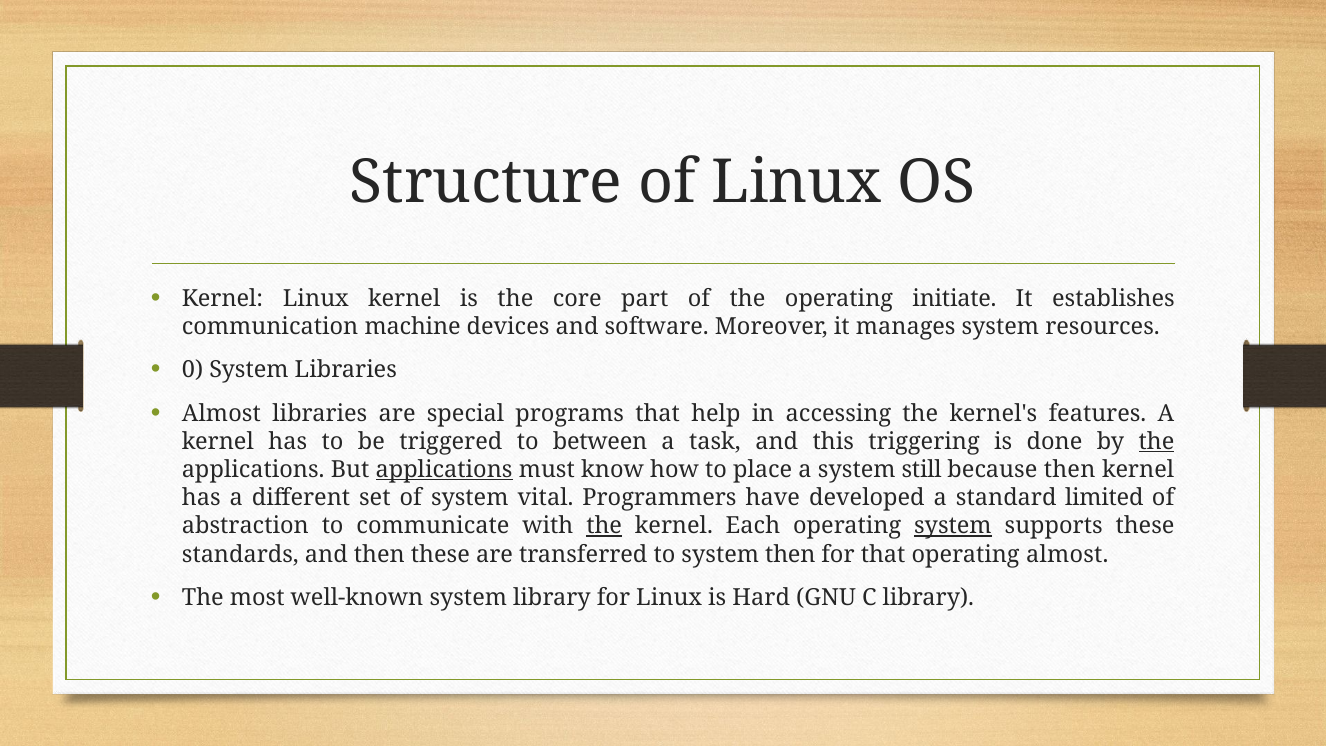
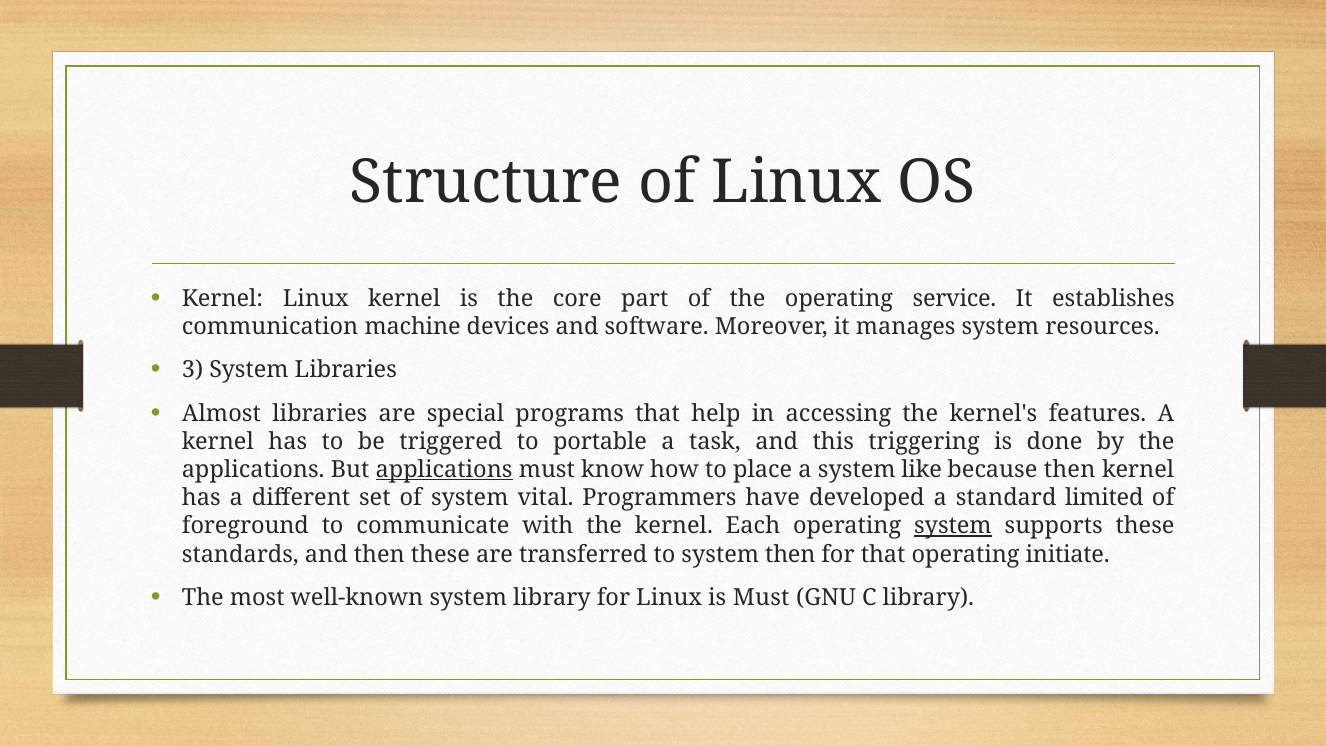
initiate: initiate -> service
0: 0 -> 3
between: between -> portable
the at (1157, 441) underline: present -> none
still: still -> like
abstraction: abstraction -> foreground
the at (604, 526) underline: present -> none
operating almost: almost -> initiate
is Hard: Hard -> Must
